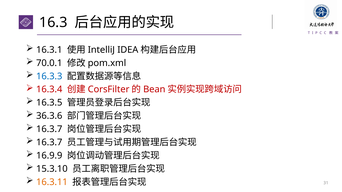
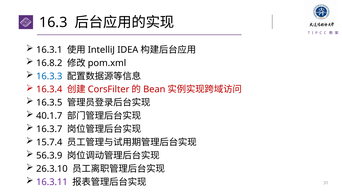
70.0.1: 70.0.1 -> 16.8.2
36.3.6: 36.3.6 -> 40.1.7
16.3.7 at (49, 143): 16.3.7 -> 15.7.4
16.9.9: 16.9.9 -> 56.3.9
15.3.10: 15.3.10 -> 26.3.10
16.3.11 colour: orange -> purple
